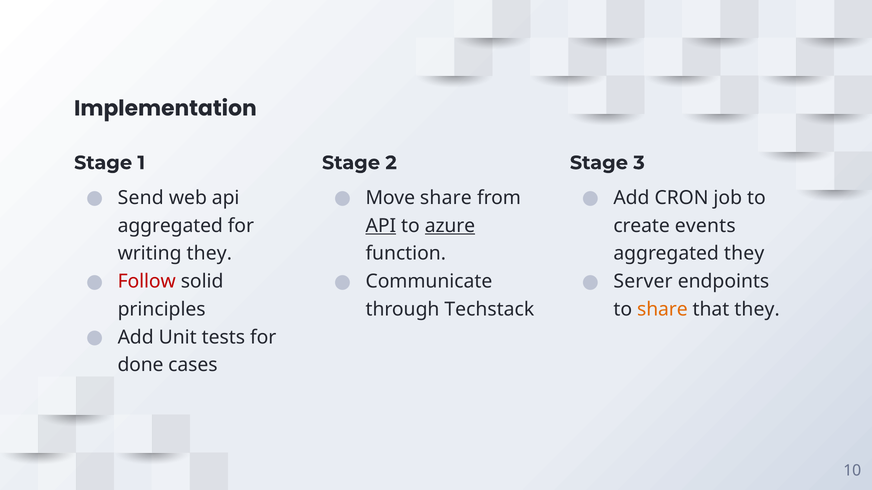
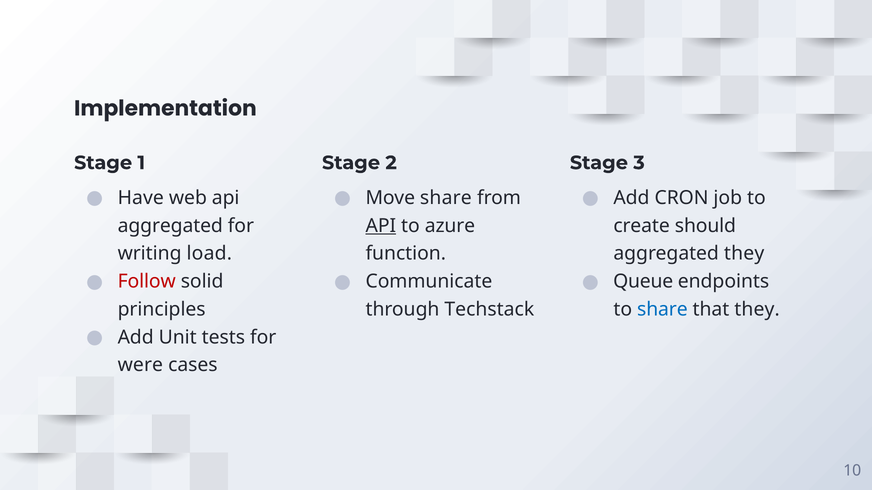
Send: Send -> Have
azure underline: present -> none
events: events -> should
writing they: they -> load
Server: Server -> Queue
share at (662, 310) colour: orange -> blue
done: done -> were
